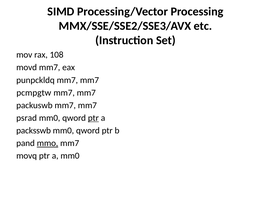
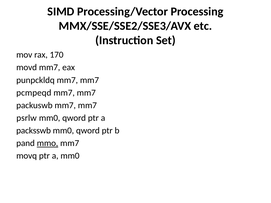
108: 108 -> 170
pcmpgtw: pcmpgtw -> pcmpeqd
psrad: psrad -> psrlw
ptr at (93, 118) underline: present -> none
